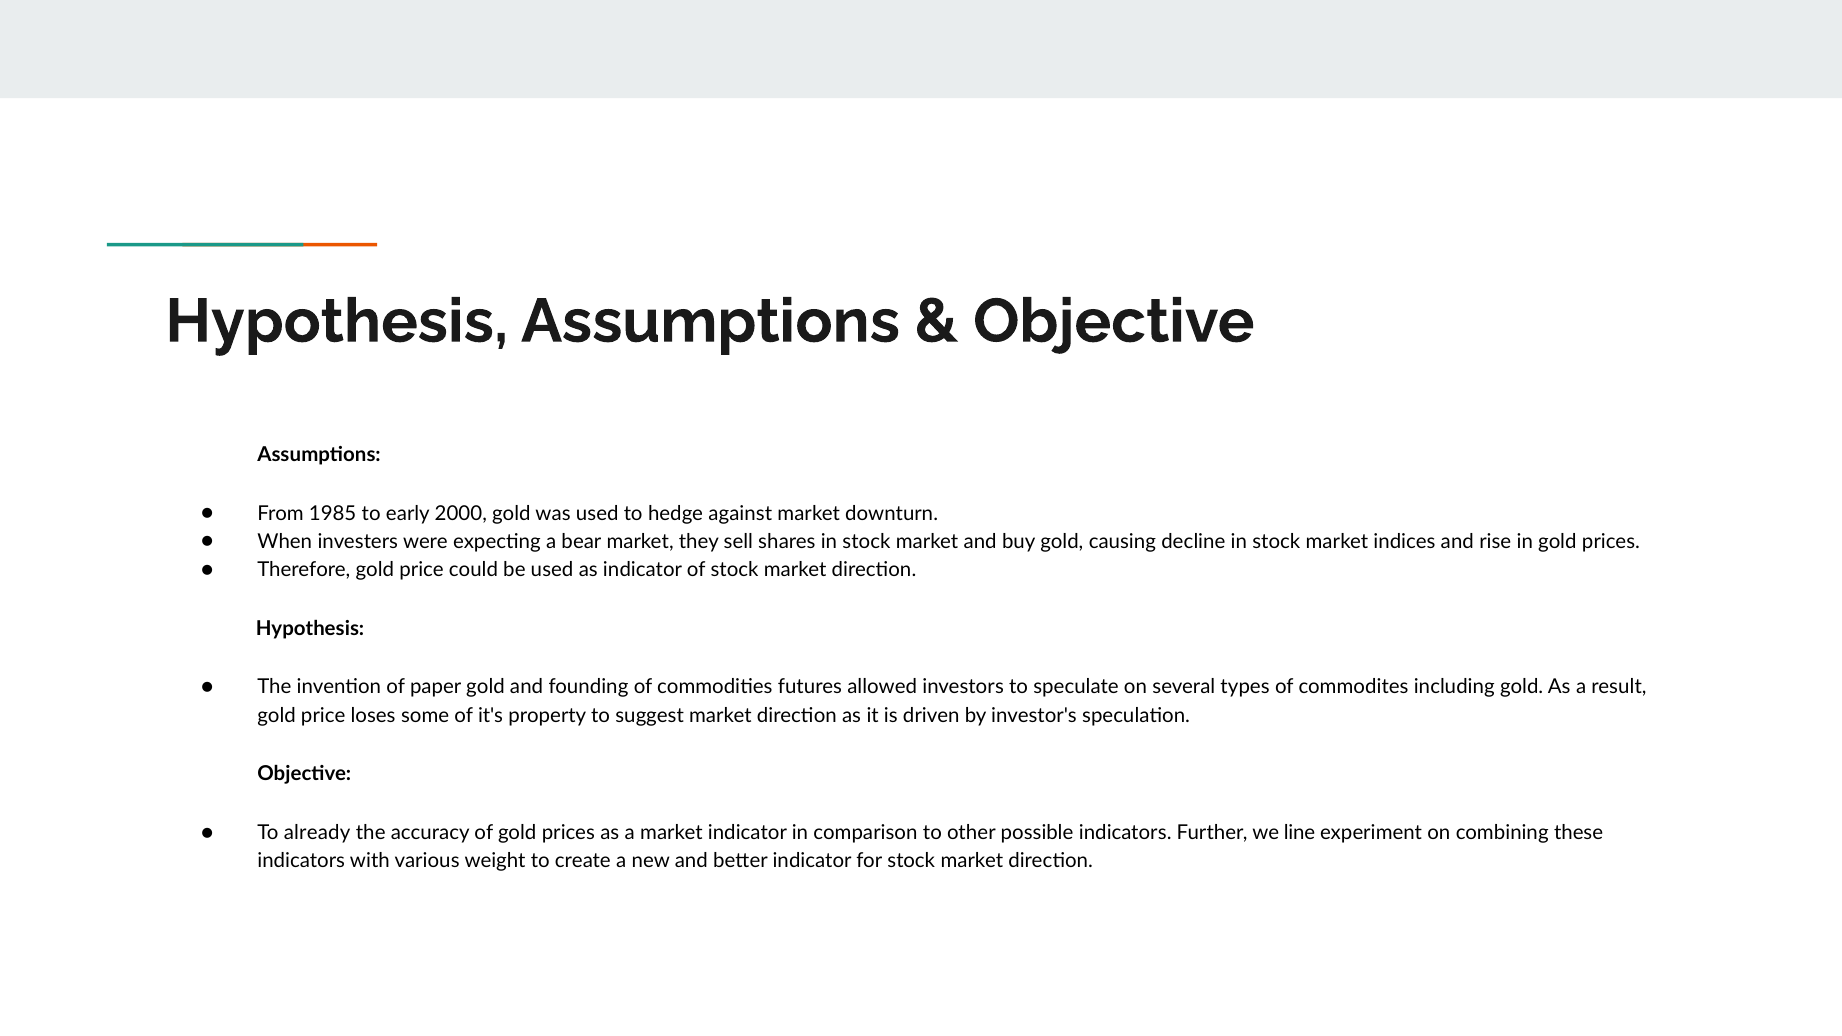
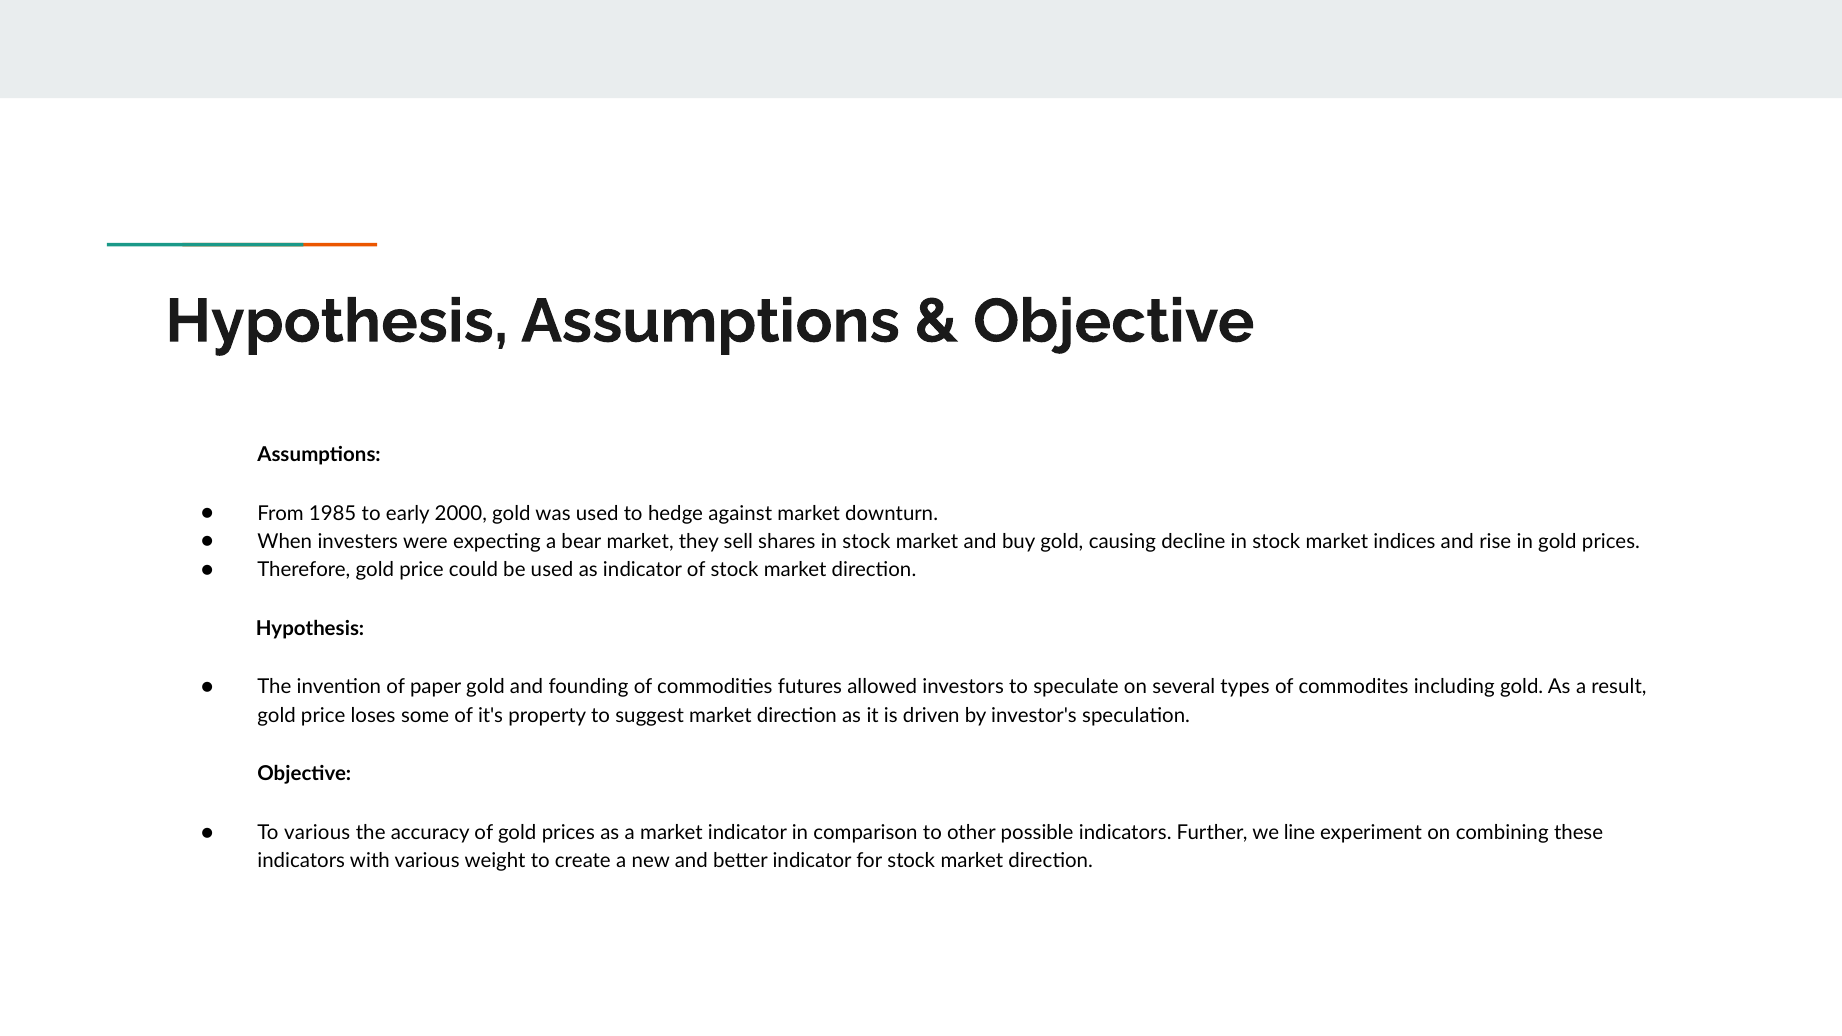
To already: already -> various
